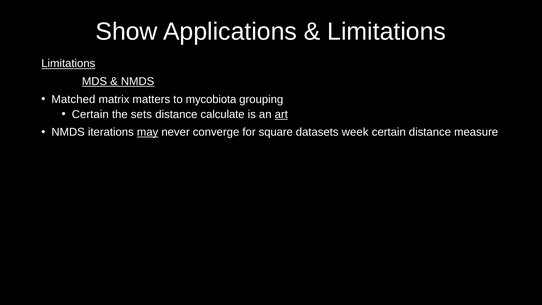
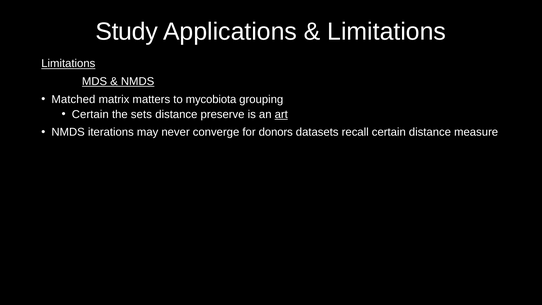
Show: Show -> Study
calculate: calculate -> preserve
may underline: present -> none
square: square -> donors
week: week -> recall
